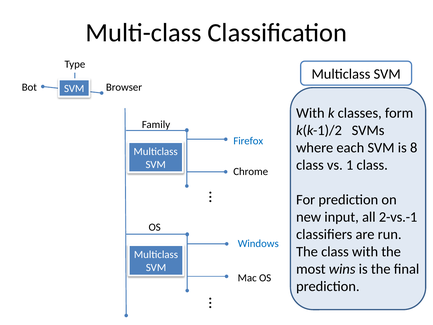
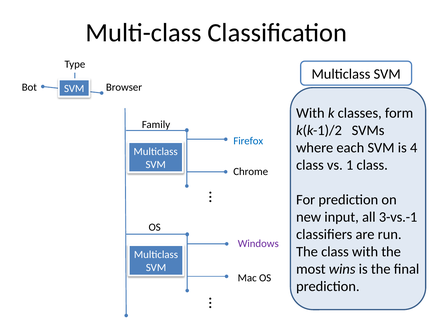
8: 8 -> 4
2-vs.-1: 2-vs.-1 -> 3-vs.-1
Windows colour: blue -> purple
